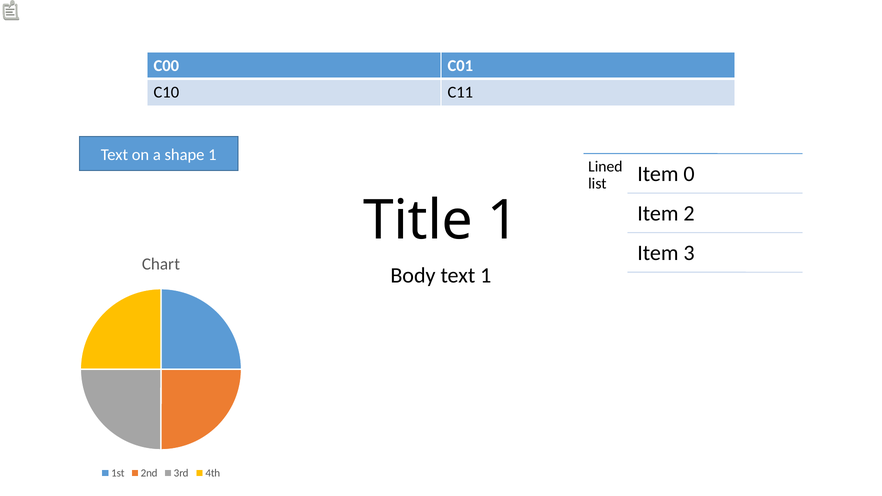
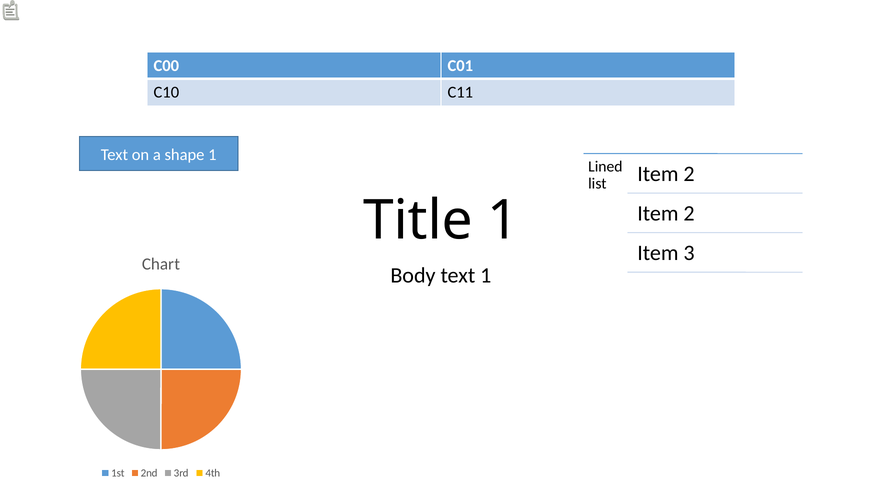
0 at (689, 174): 0 -> 2
